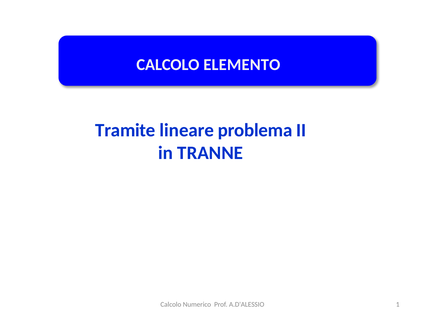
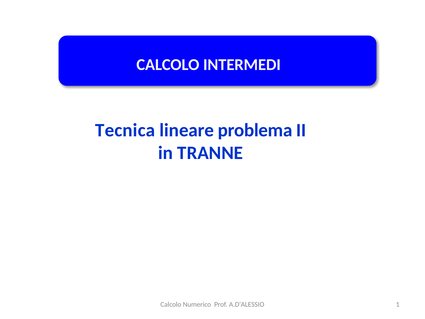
ELEMENTO: ELEMENTO -> INTERMEDI
Tramite: Tramite -> Tecnica
